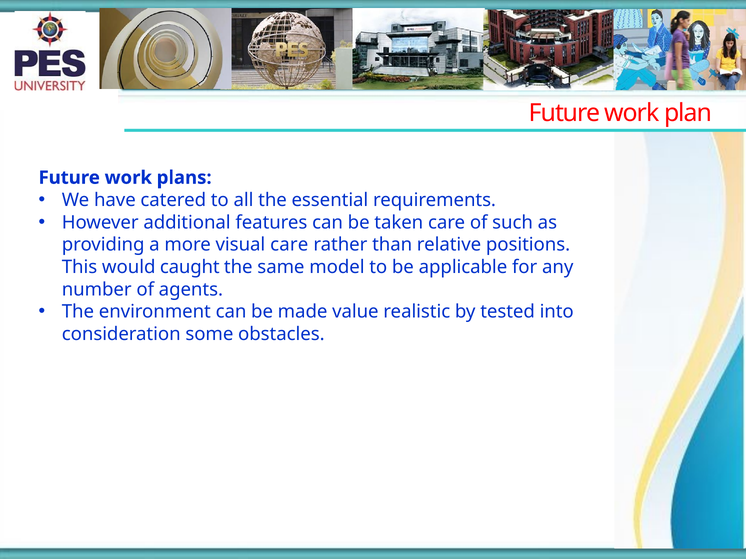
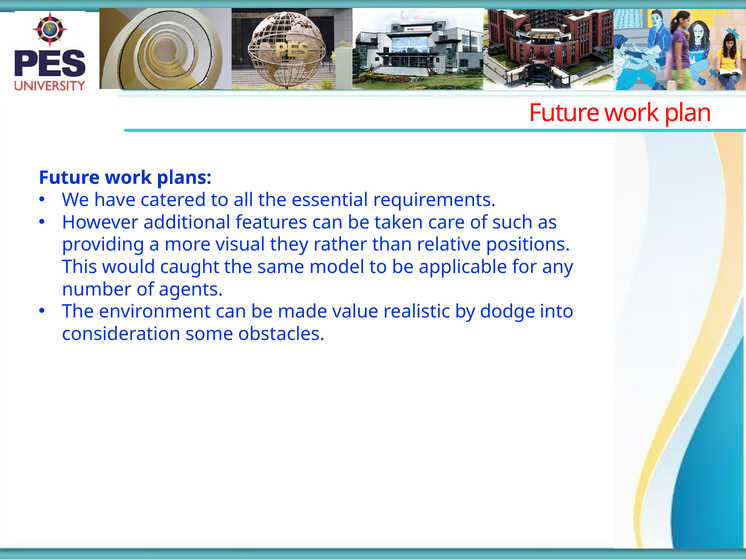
visual care: care -> they
tested: tested -> dodge
